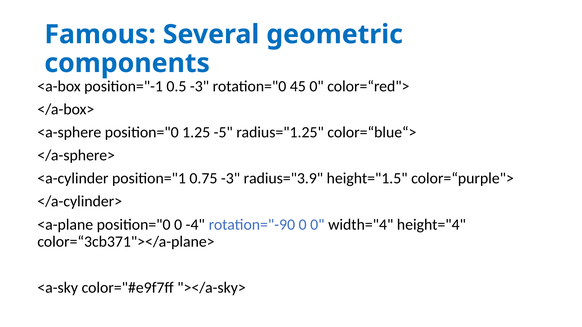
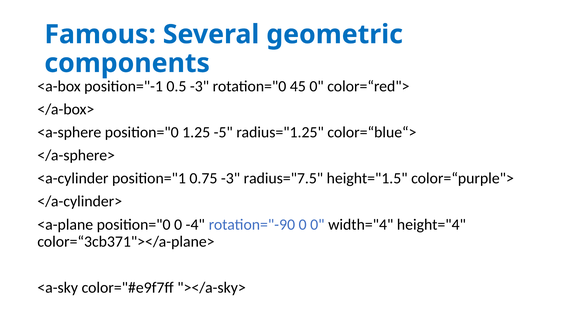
radius="3.9: radius="3.9 -> radius="7.5
